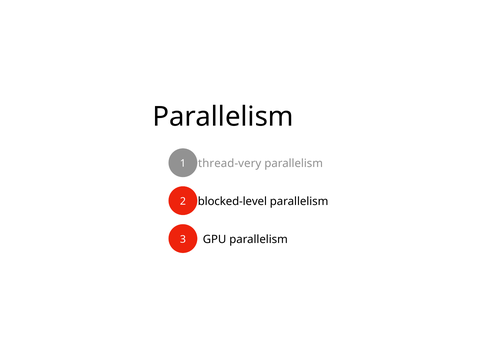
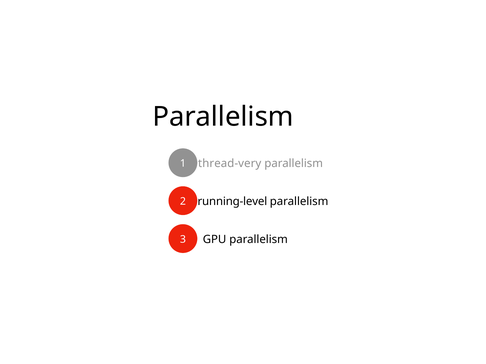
blocked-level: blocked-level -> running-level
